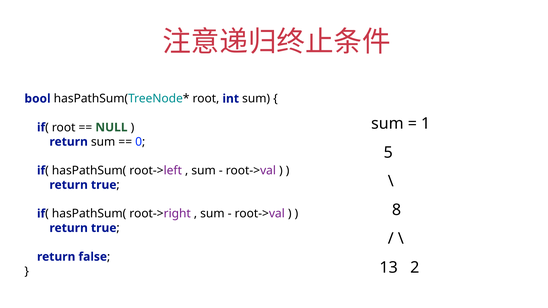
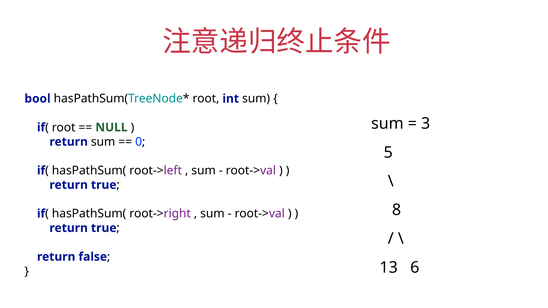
1: 1 -> 3
2: 2 -> 6
